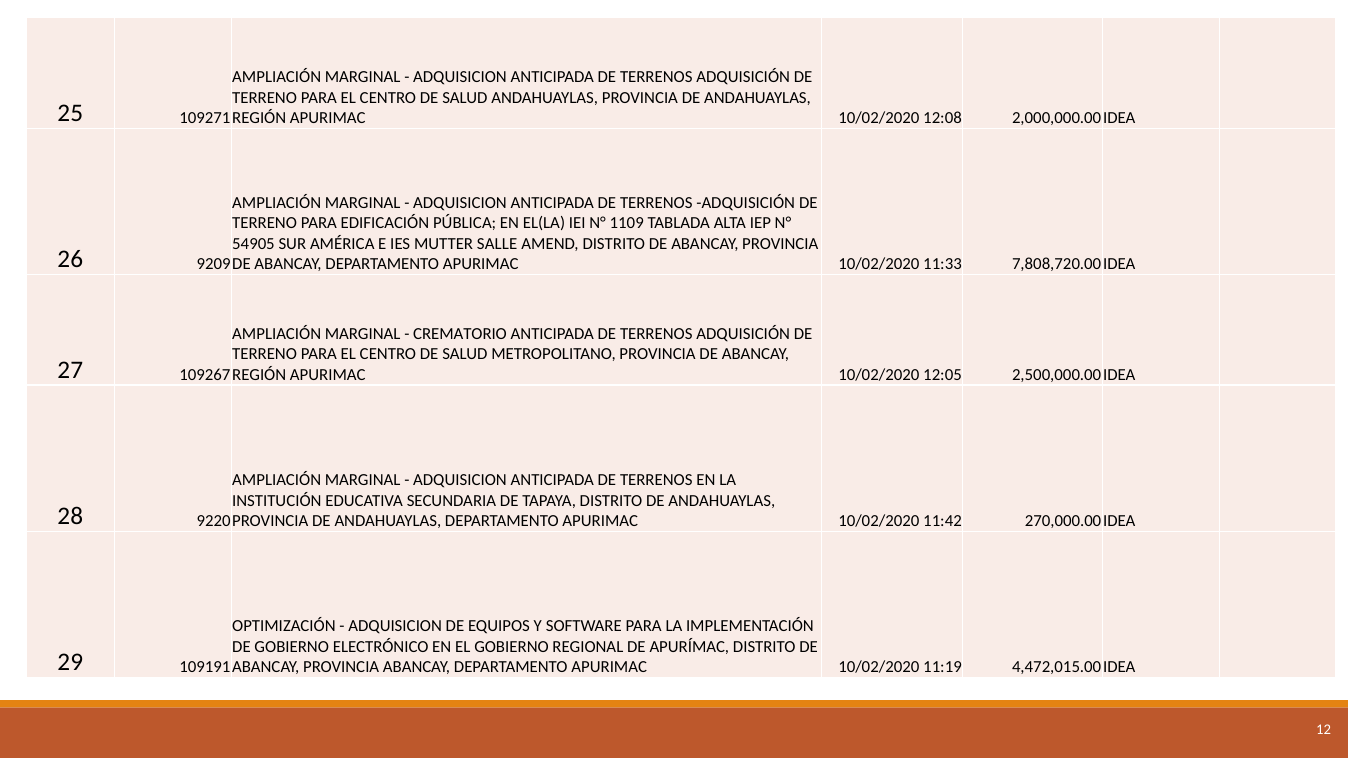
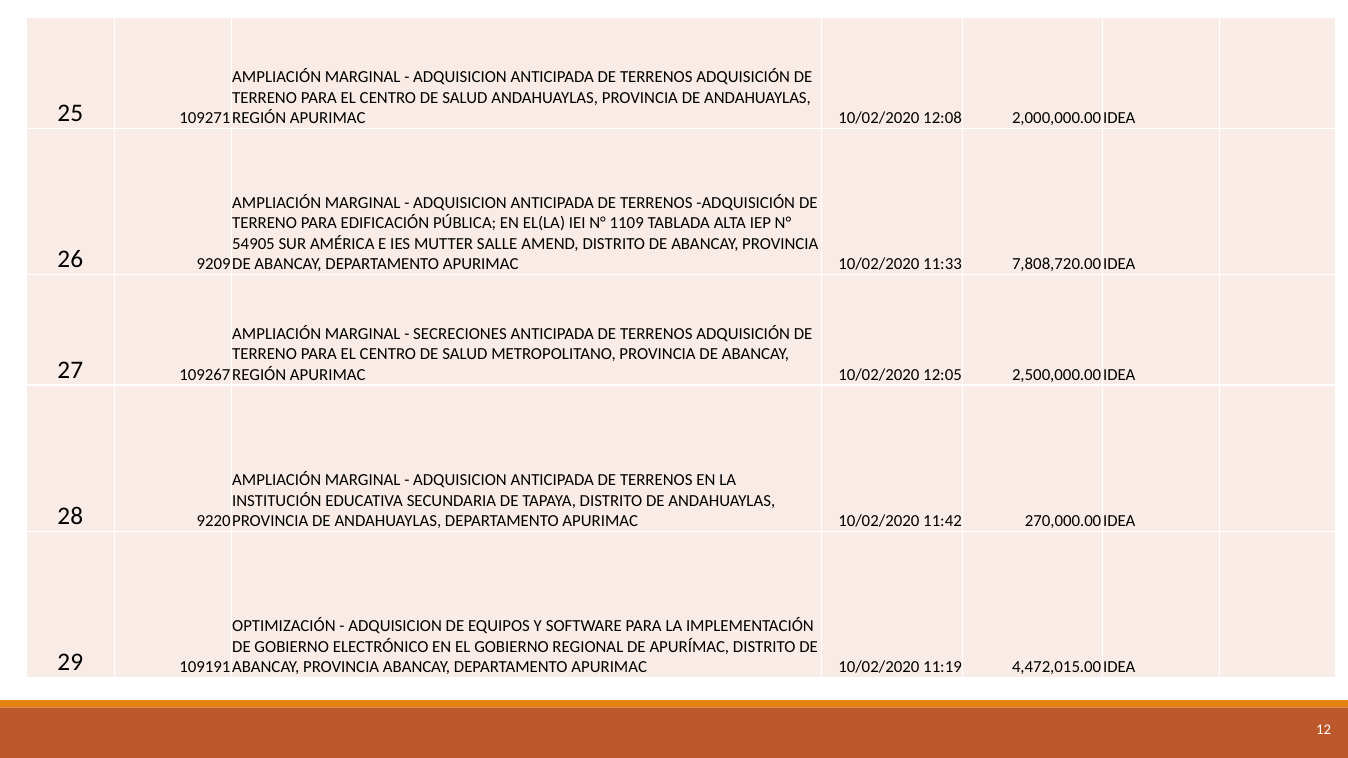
CREMATORIO: CREMATORIO -> SECRECIONES
